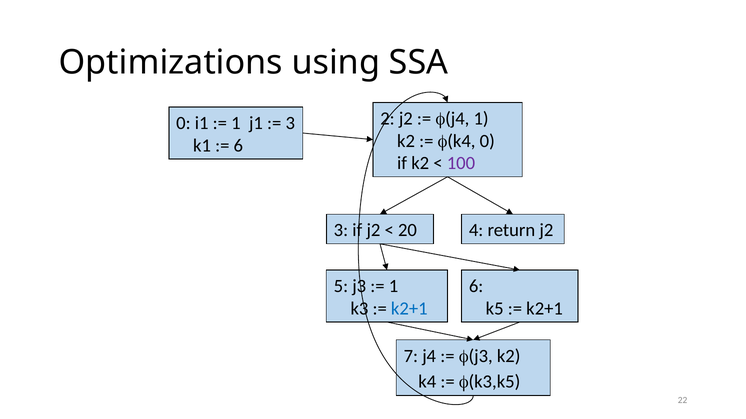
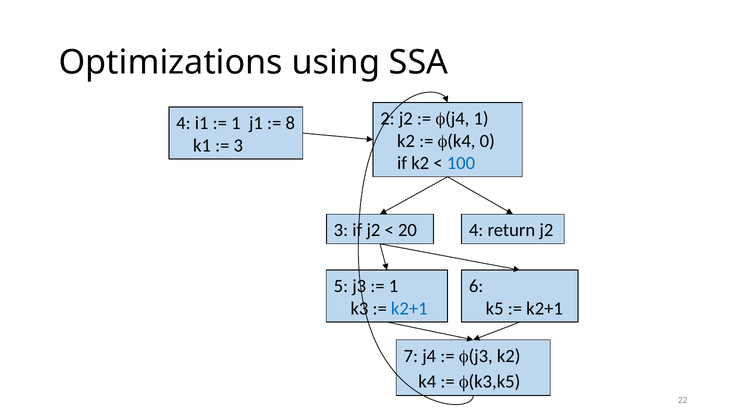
0 at (183, 123): 0 -> 4
3 at (290, 123): 3 -> 8
6 at (238, 146): 6 -> 3
100 colour: purple -> blue
